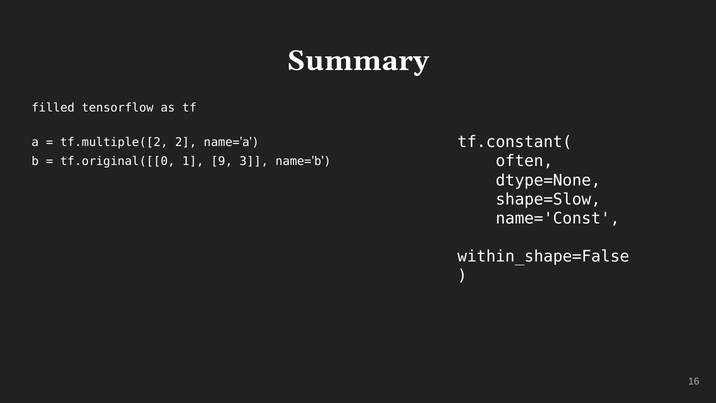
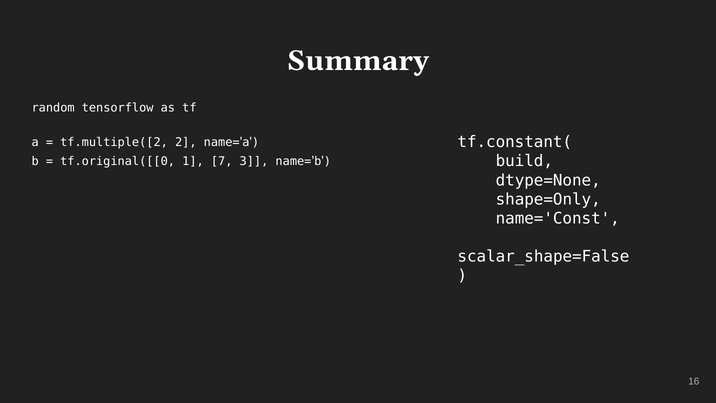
filled: filled -> random
often: often -> build
9: 9 -> 7
shape=Slow: shape=Slow -> shape=Only
within_shape=False: within_shape=False -> scalar_shape=False
